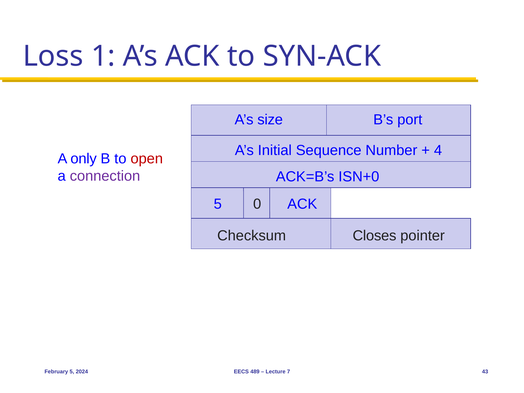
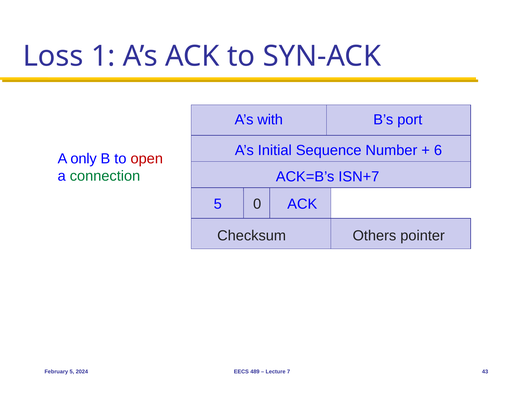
size: size -> with
4: 4 -> 6
connection colour: purple -> green
ISN+0: ISN+0 -> ISN+7
Closes: Closes -> Others
